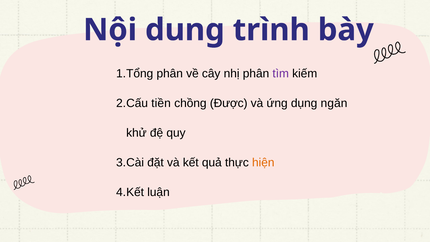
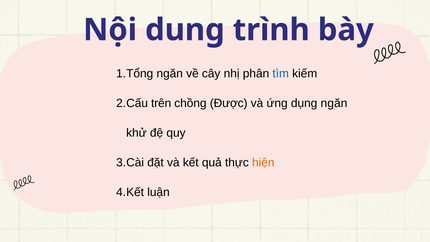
phân at (170, 74): phân -> ngăn
tìm colour: purple -> blue
tiền: tiền -> trên
